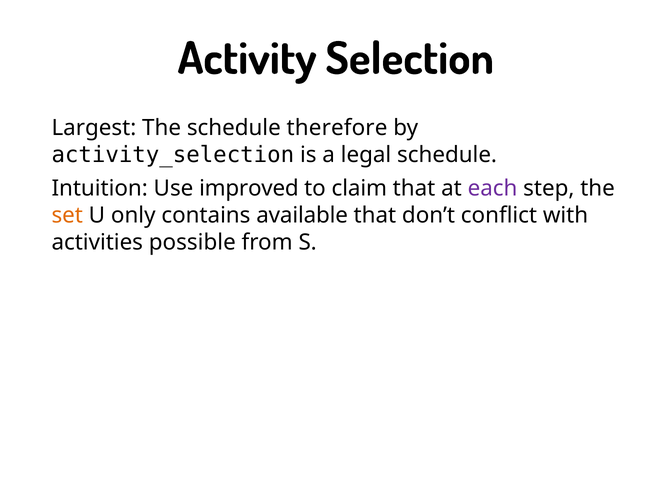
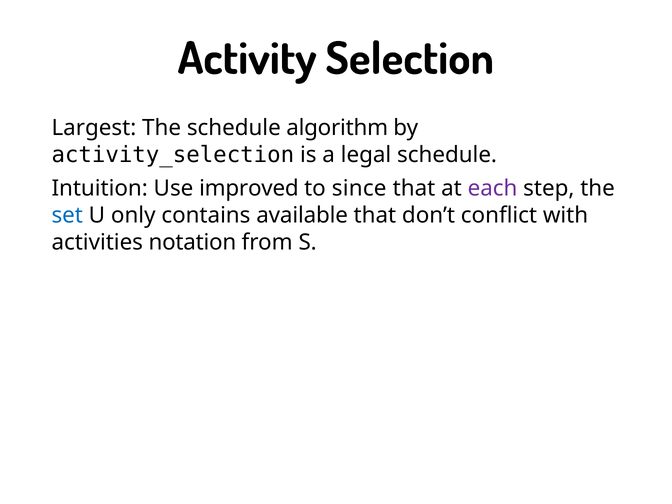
therefore: therefore -> algorithm
claim: claim -> since
set colour: orange -> blue
possible: possible -> notation
